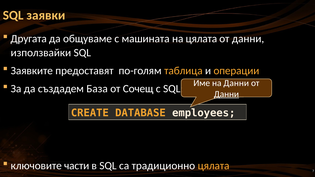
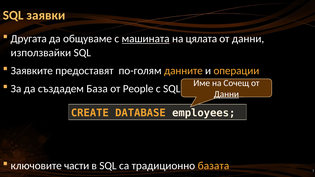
машината underline: none -> present
таблица: таблица -> данните
на Данни: Данни -> Сочещ
Сочещ: Сочещ -> People
традиционно цялата: цялата -> базата
